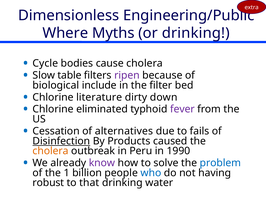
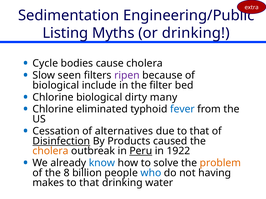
Dimensionless: Dimensionless -> Sedimentation
Where: Where -> Listing
table: table -> seen
Chlorine literature: literature -> biological
down: down -> many
fever colour: purple -> blue
due to fails: fails -> that
Peru underline: none -> present
1990: 1990 -> 1922
know colour: purple -> blue
problem colour: blue -> orange
1: 1 -> 8
robust: robust -> makes
